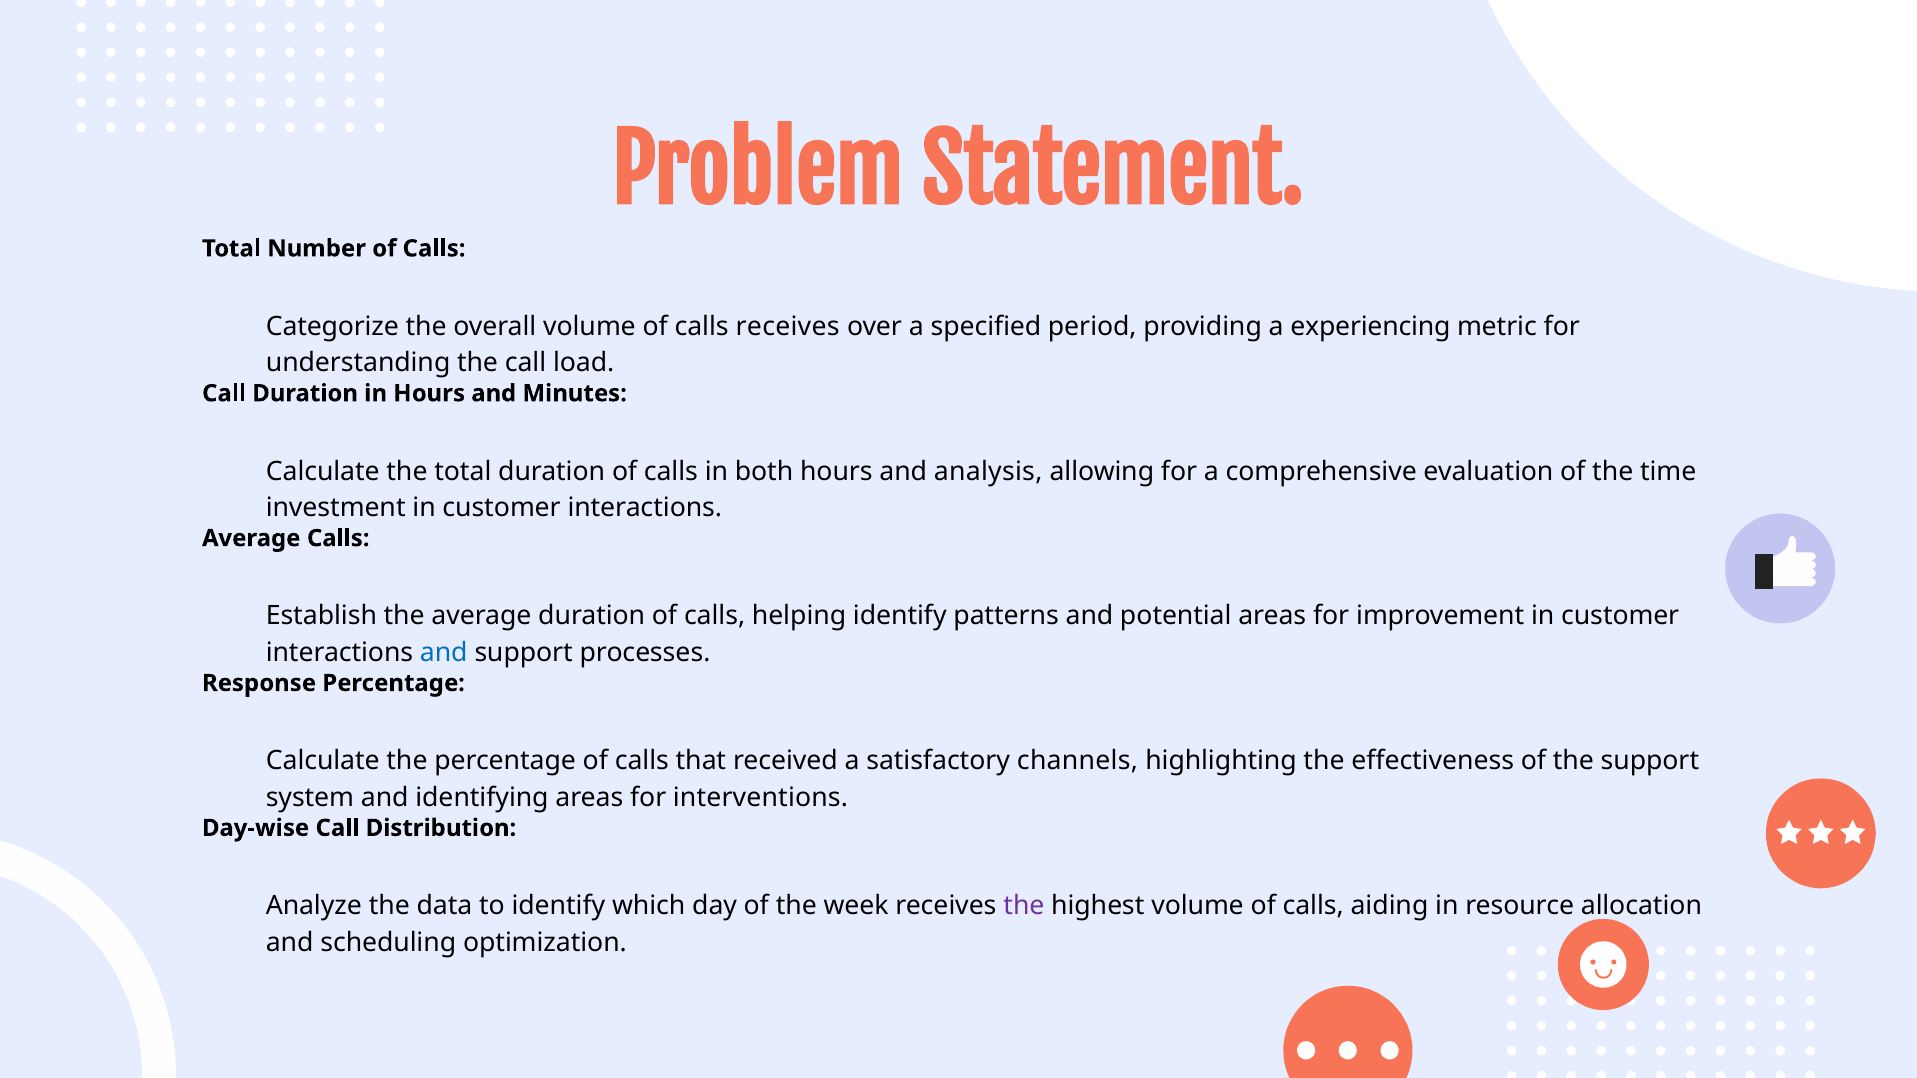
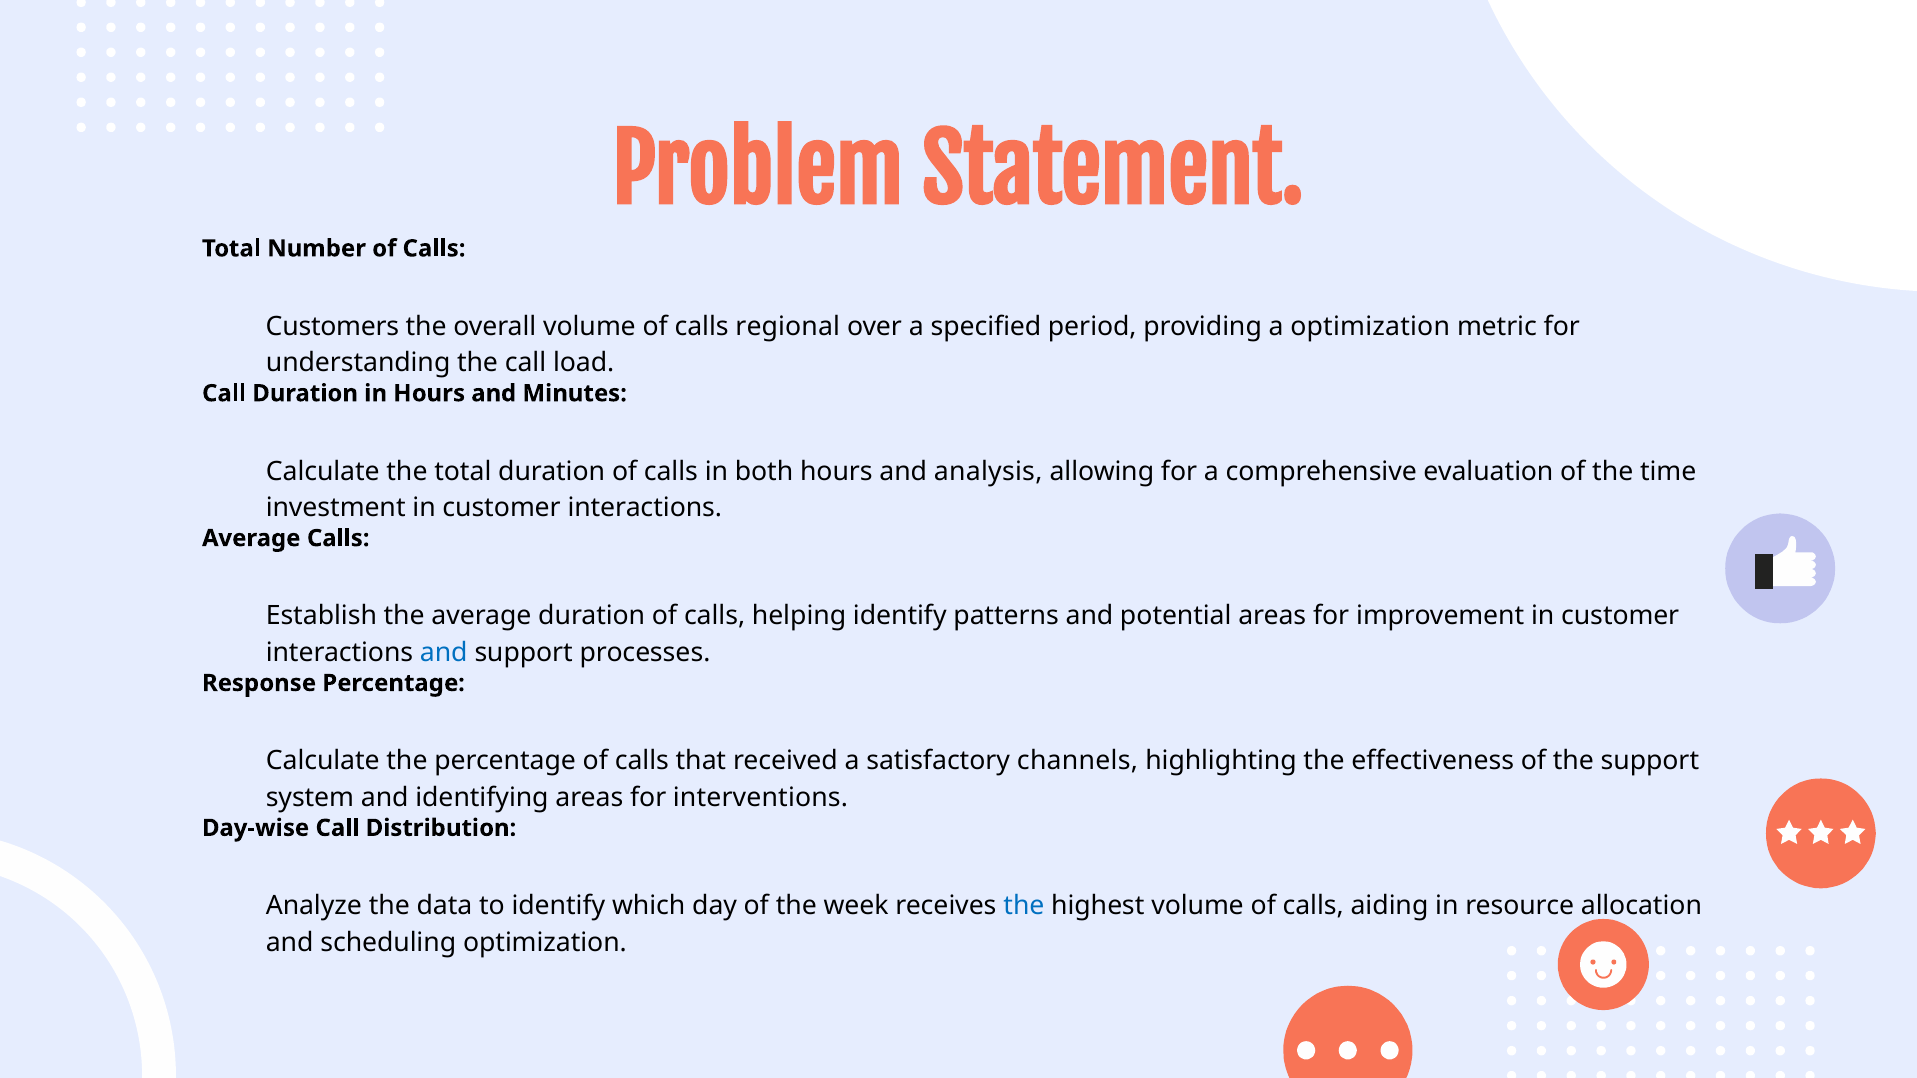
Categorize: Categorize -> Customers
calls receives: receives -> regional
a experiencing: experiencing -> optimization
the at (1024, 906) colour: purple -> blue
